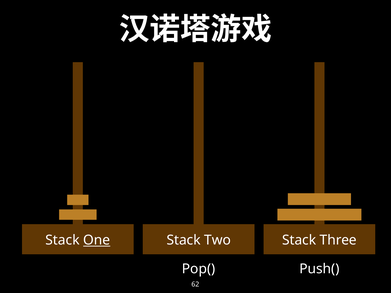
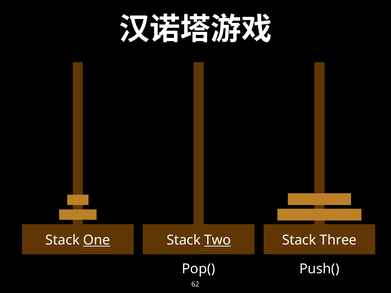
Two underline: none -> present
